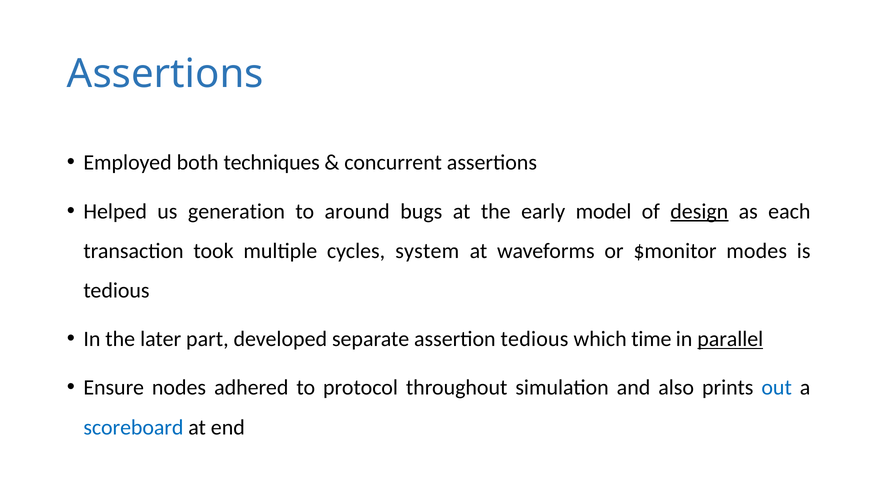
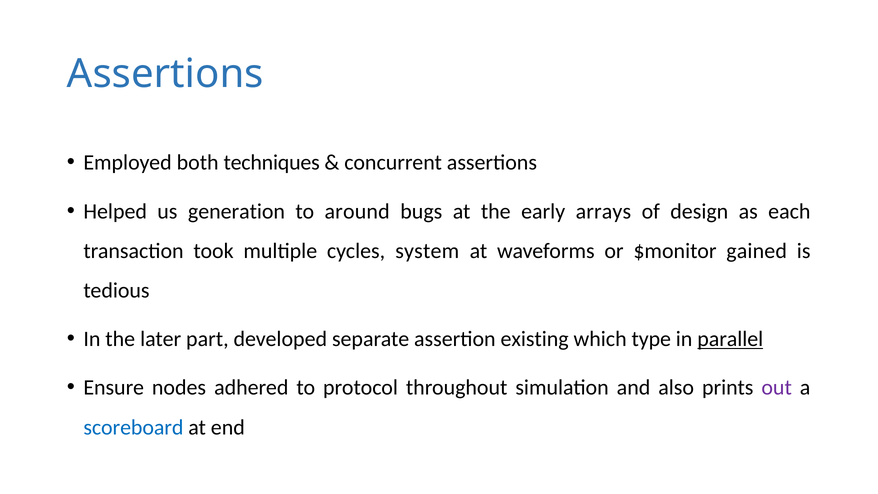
model: model -> arrays
design underline: present -> none
modes: modes -> gained
assertion tedious: tedious -> existing
time: time -> type
out colour: blue -> purple
